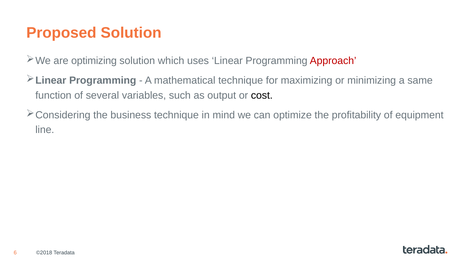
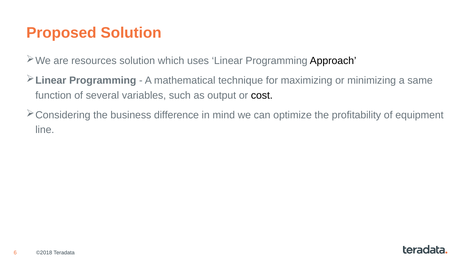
optimizing: optimizing -> resources
Approach colour: red -> black
business technique: technique -> difference
